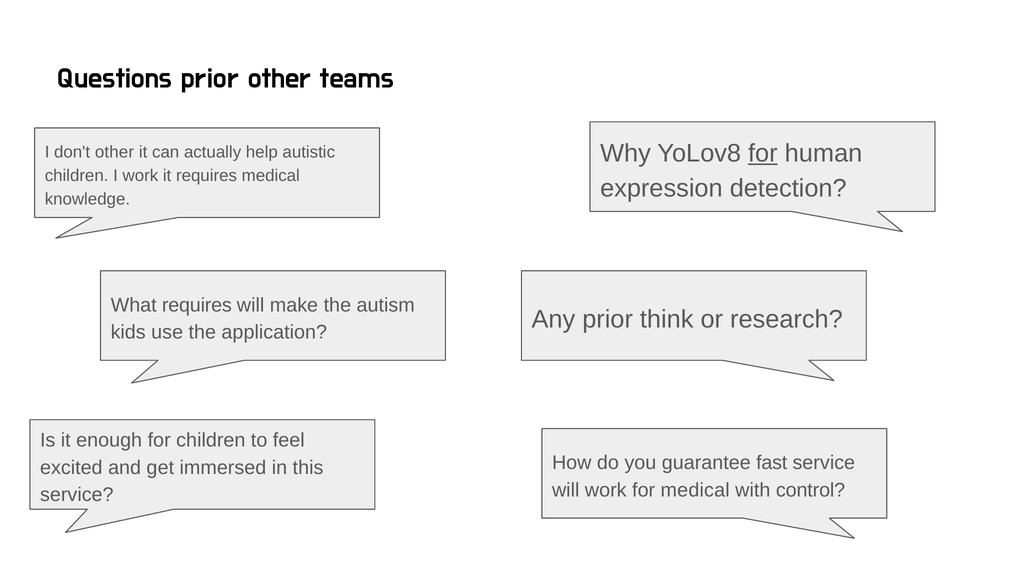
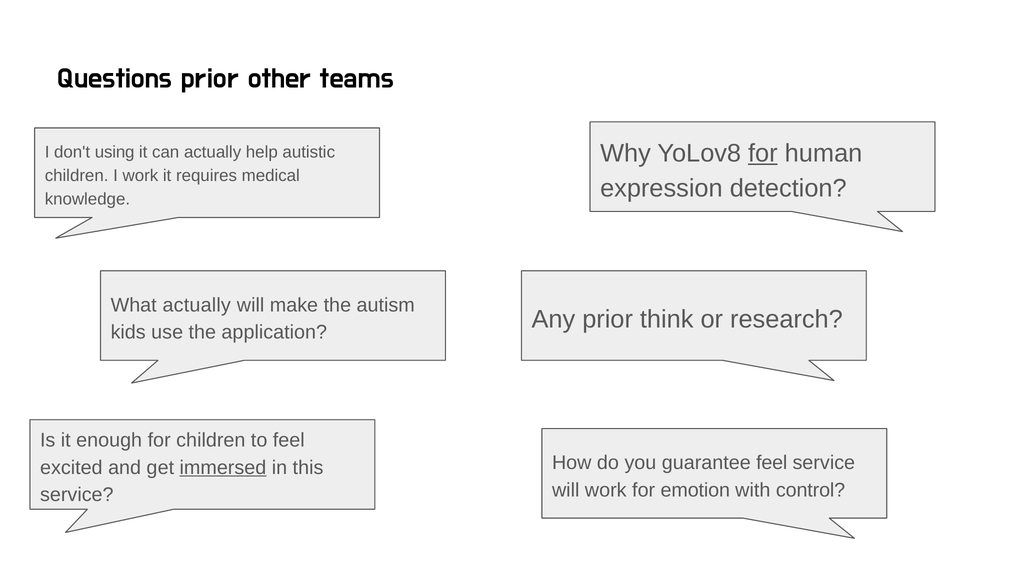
don't other: other -> using
What requires: requires -> actually
guarantee fast: fast -> feel
immersed underline: none -> present
for medical: medical -> emotion
